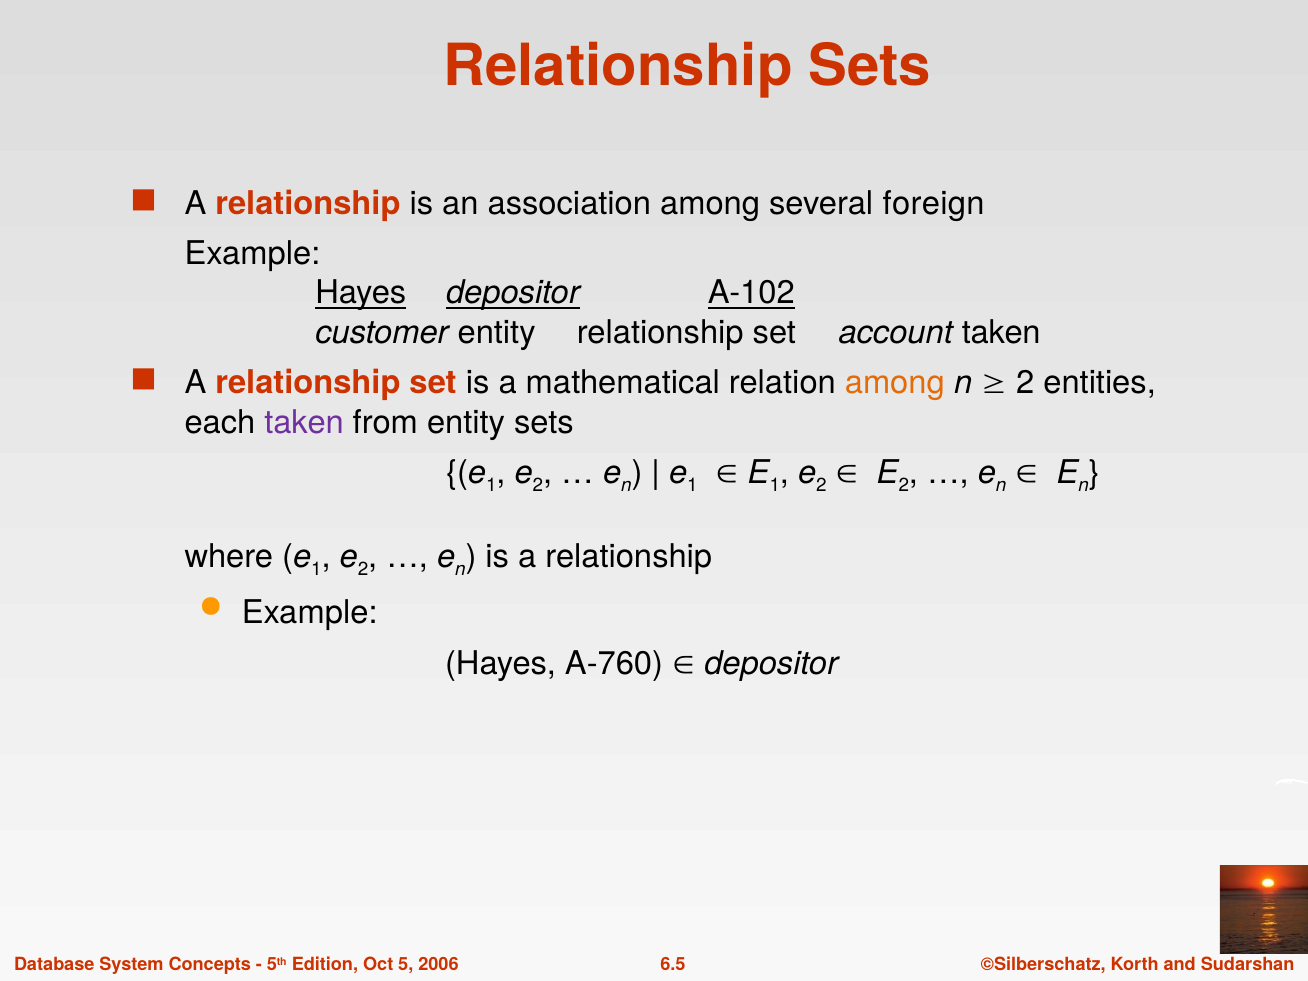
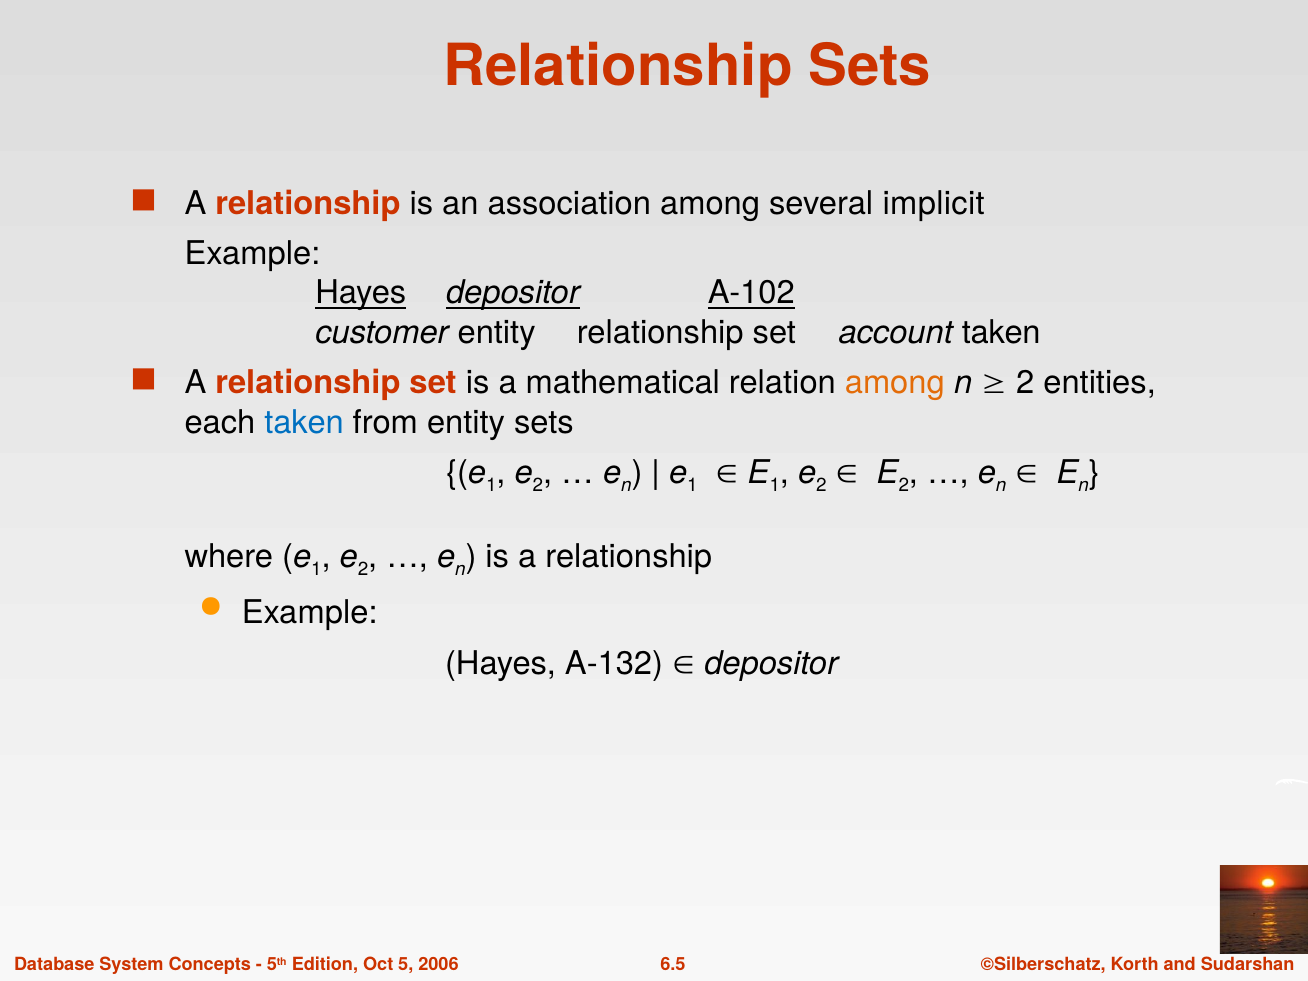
foreign: foreign -> implicit
taken at (304, 422) colour: purple -> blue
A-760: A-760 -> A-132
